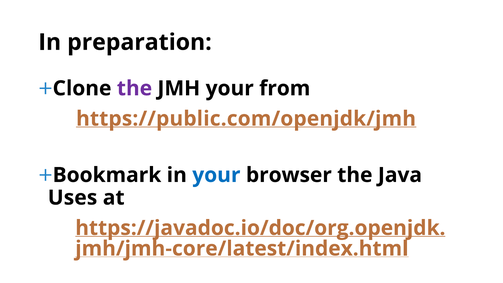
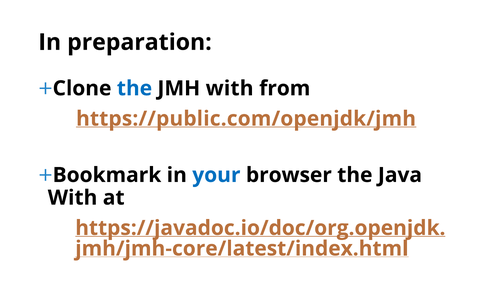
the at (134, 88) colour: purple -> blue
JMH your: your -> with
Uses at (73, 198): Uses -> With
